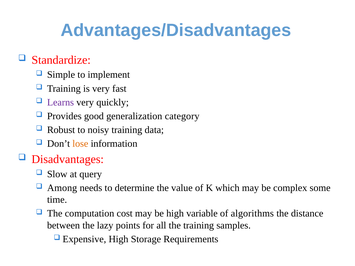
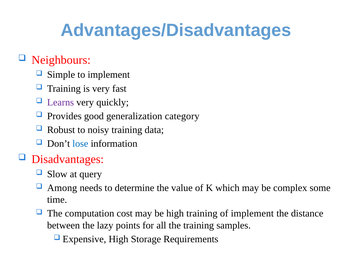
Standardize: Standardize -> Neighbours
lose colour: orange -> blue
high variable: variable -> training
of algorithms: algorithms -> implement
